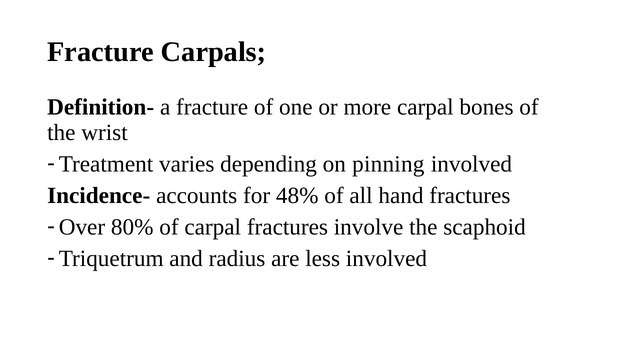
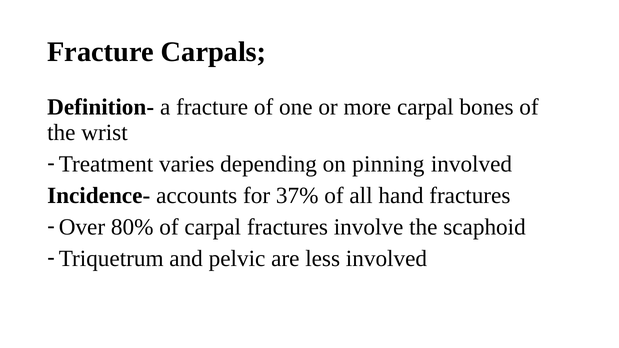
48%: 48% -> 37%
radius: radius -> pelvic
